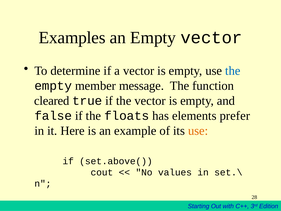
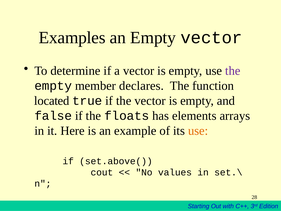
the at (233, 71) colour: blue -> purple
message: message -> declares
cleared: cleared -> located
prefer: prefer -> arrays
